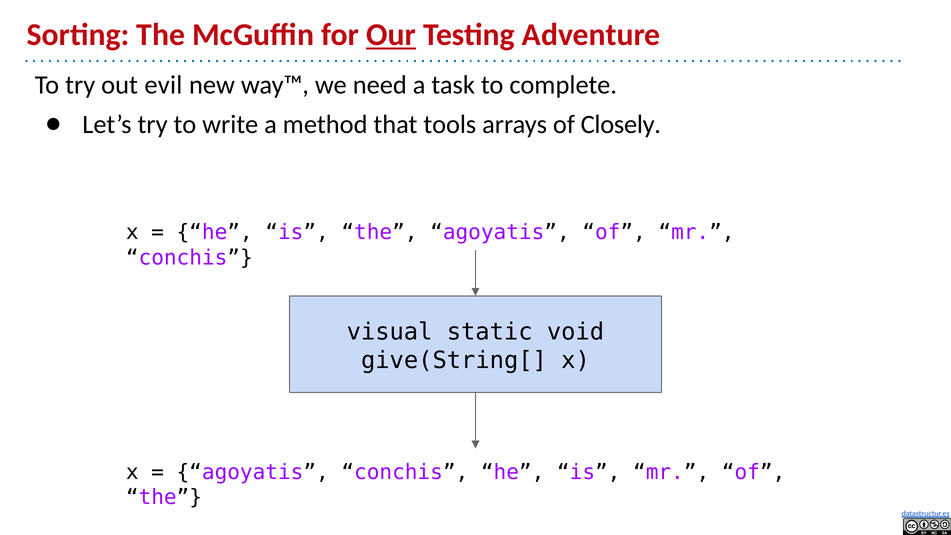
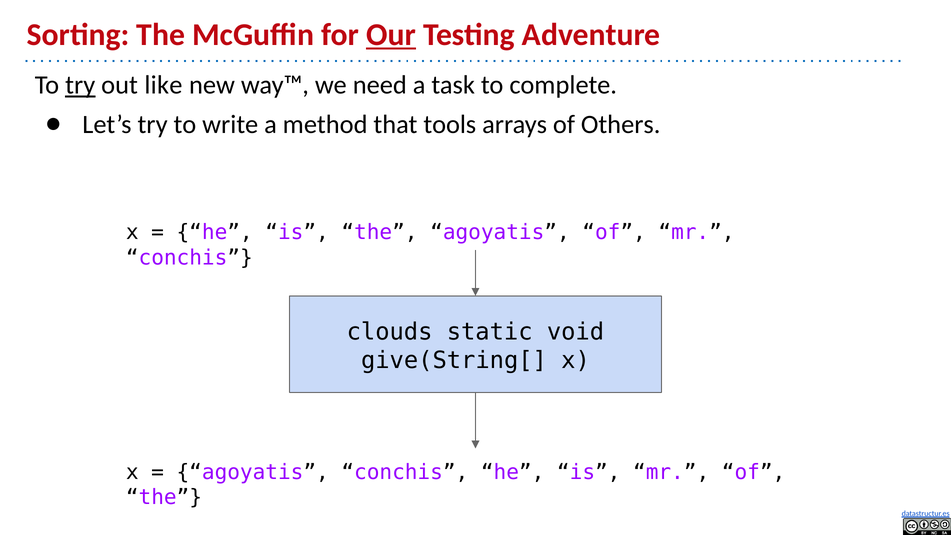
try at (80, 85) underline: none -> present
evil: evil -> like
Closely: Closely -> Others
visual: visual -> clouds
